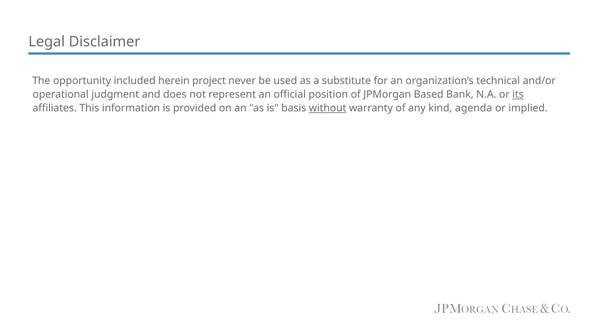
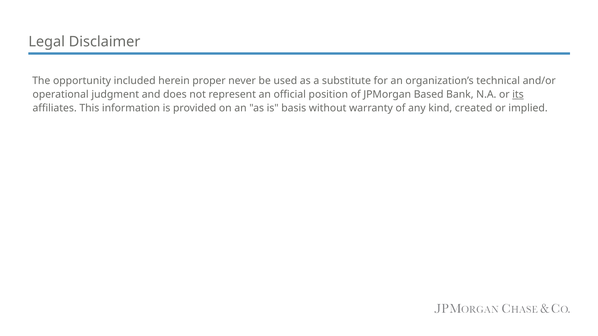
project: project -> proper
without underline: present -> none
agenda: agenda -> created
